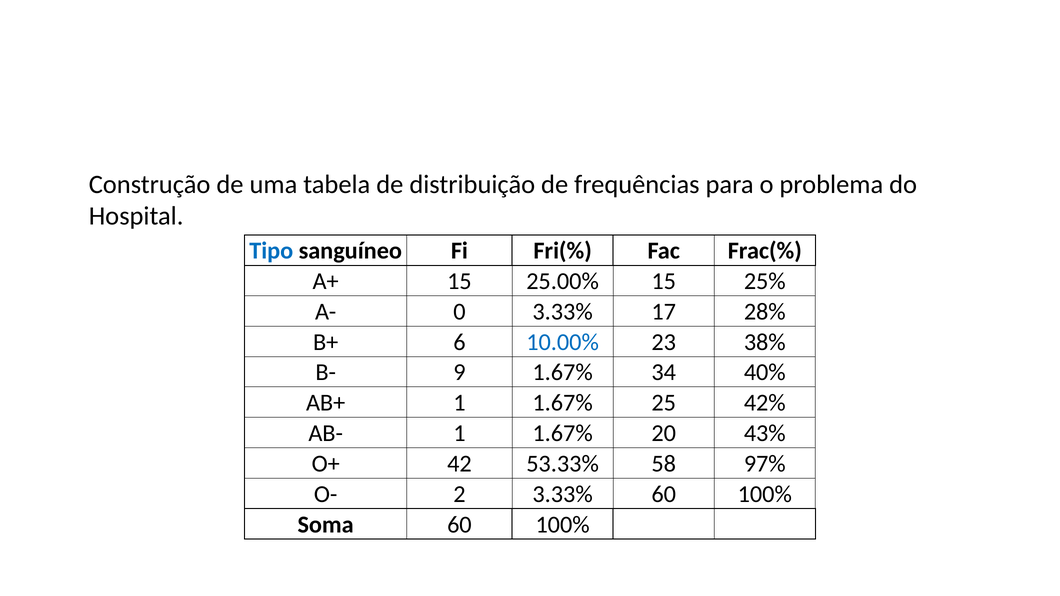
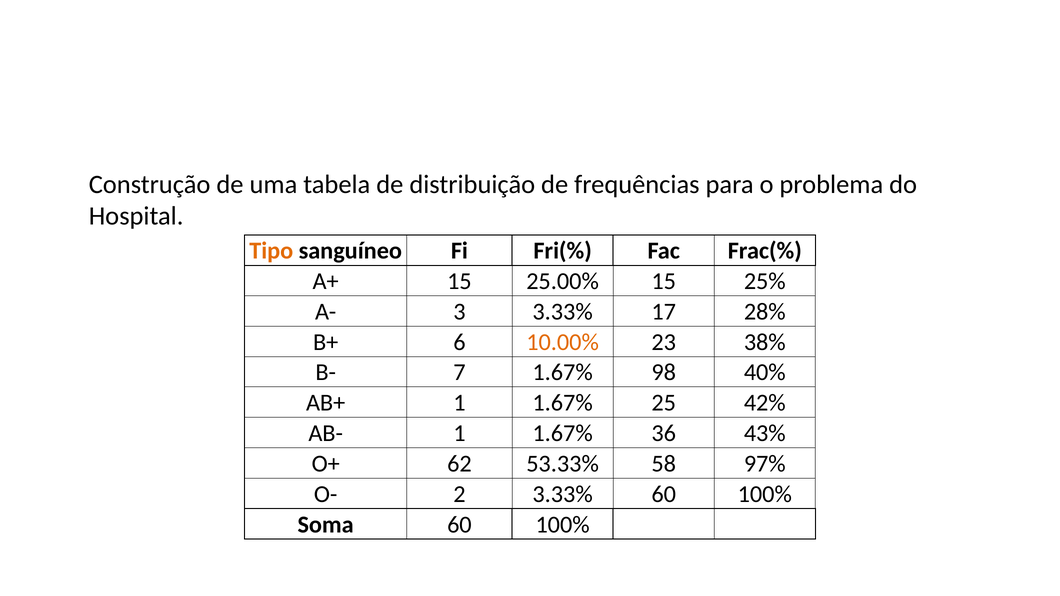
Tipo colour: blue -> orange
0: 0 -> 3
10.00% colour: blue -> orange
9: 9 -> 7
34: 34 -> 98
20: 20 -> 36
42: 42 -> 62
